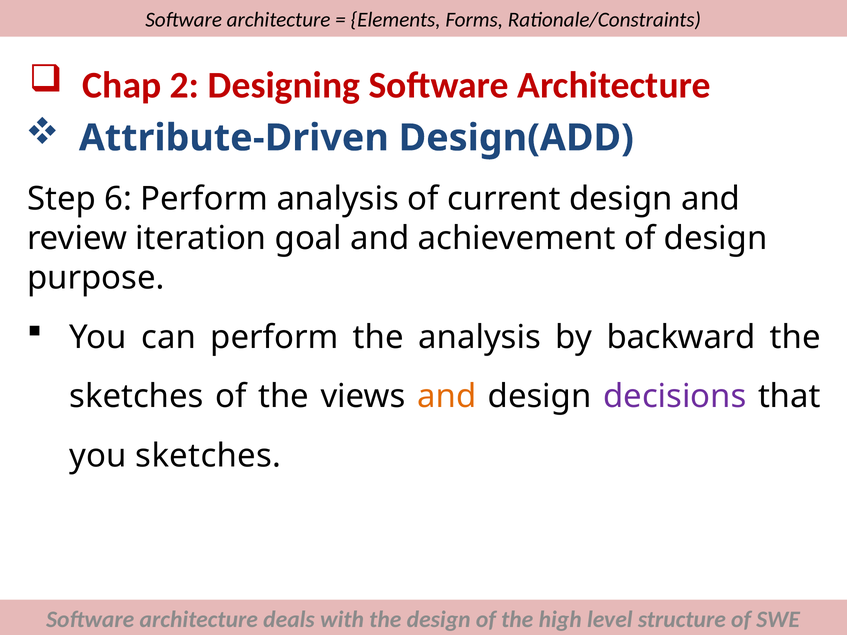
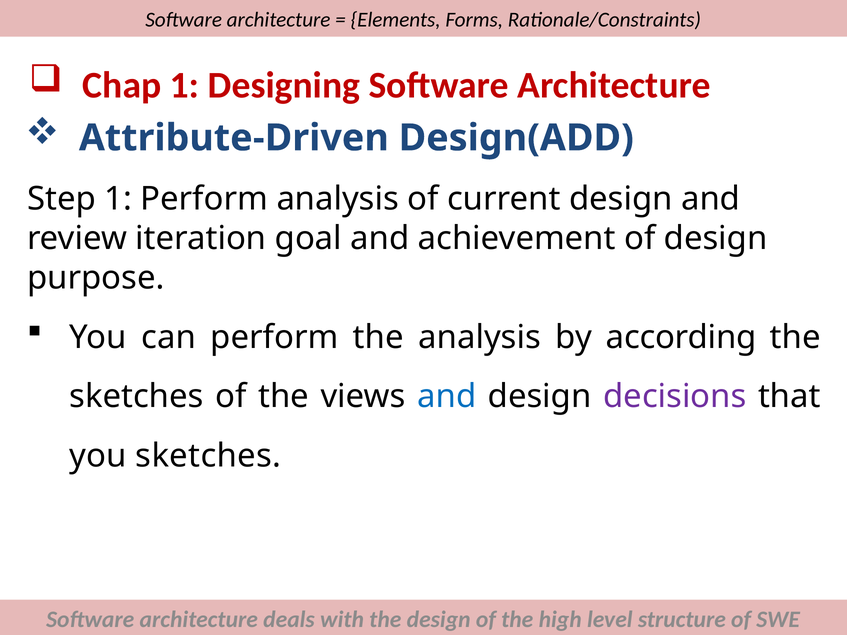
Chap 2: 2 -> 1
Step 6: 6 -> 1
backward: backward -> according
and at (447, 397) colour: orange -> blue
